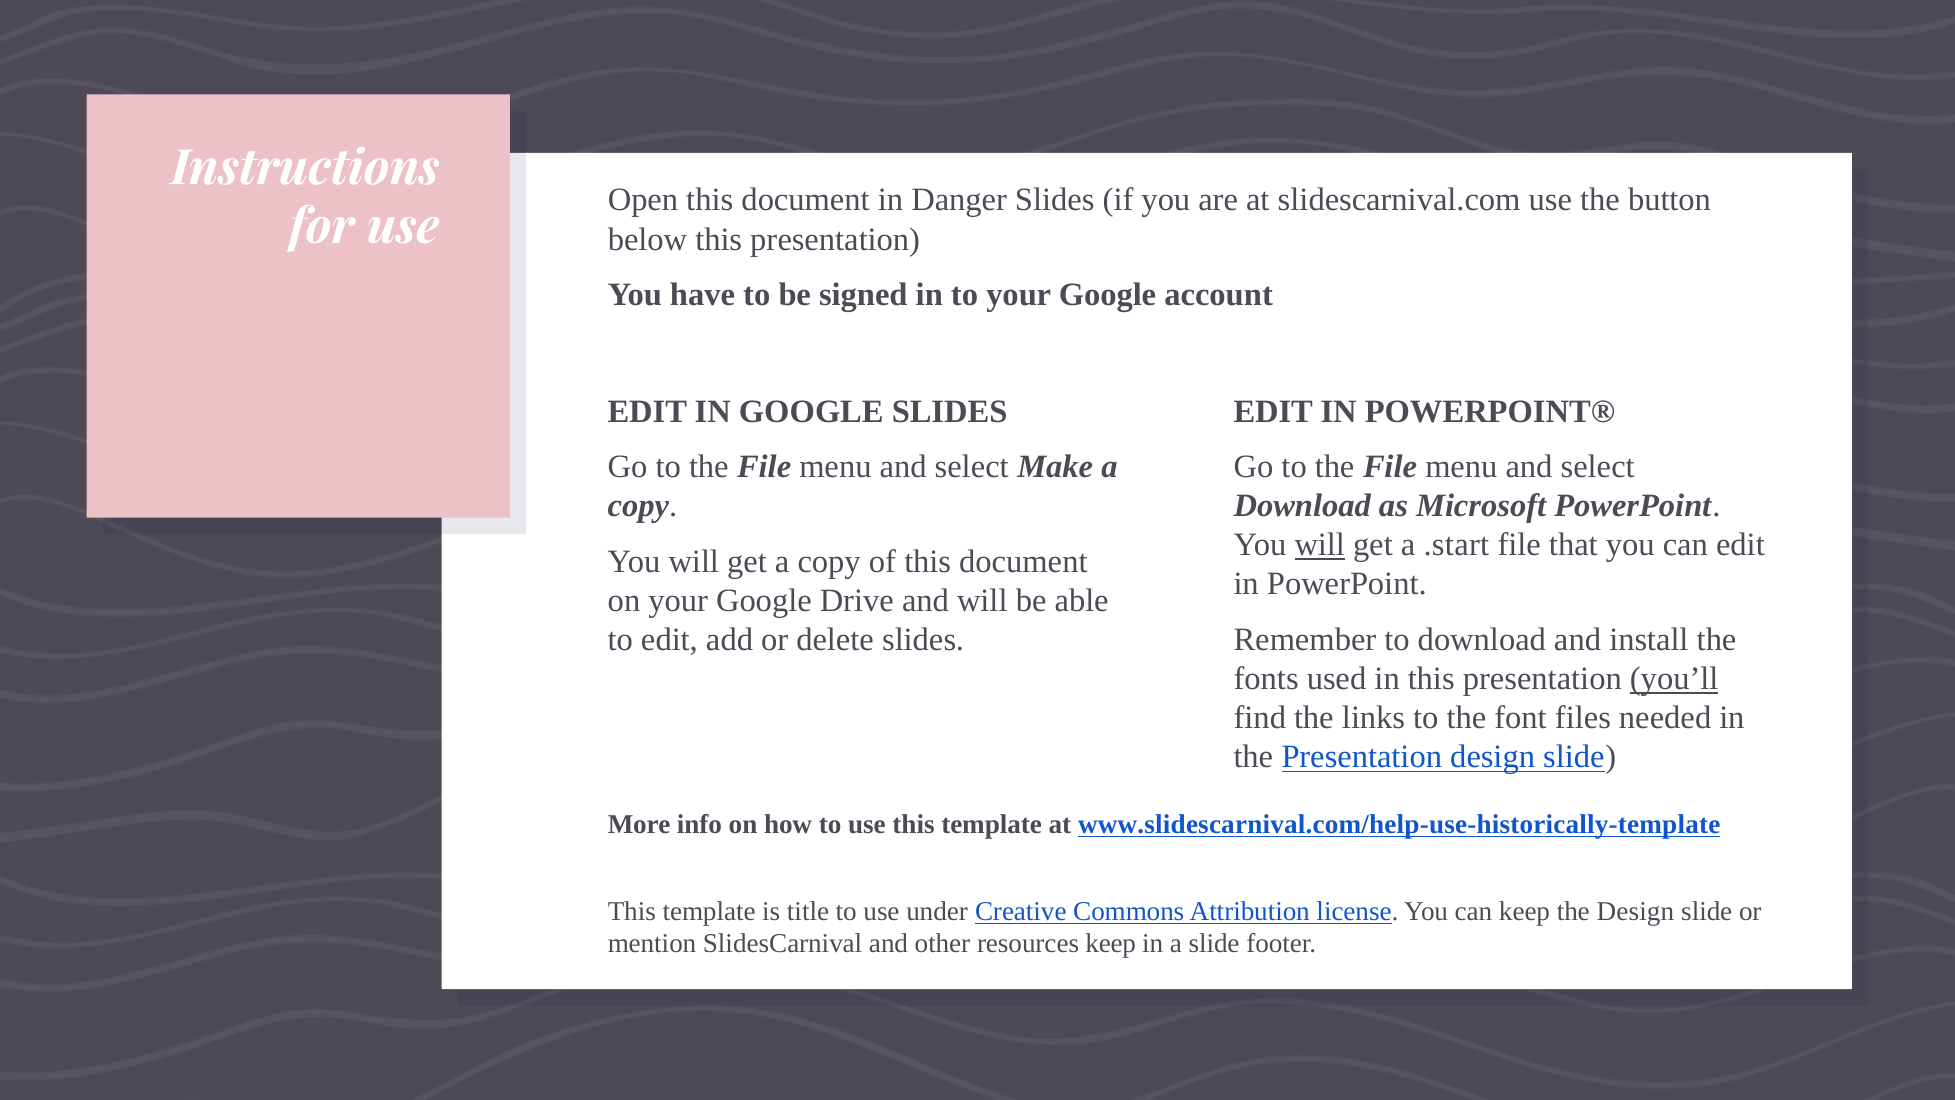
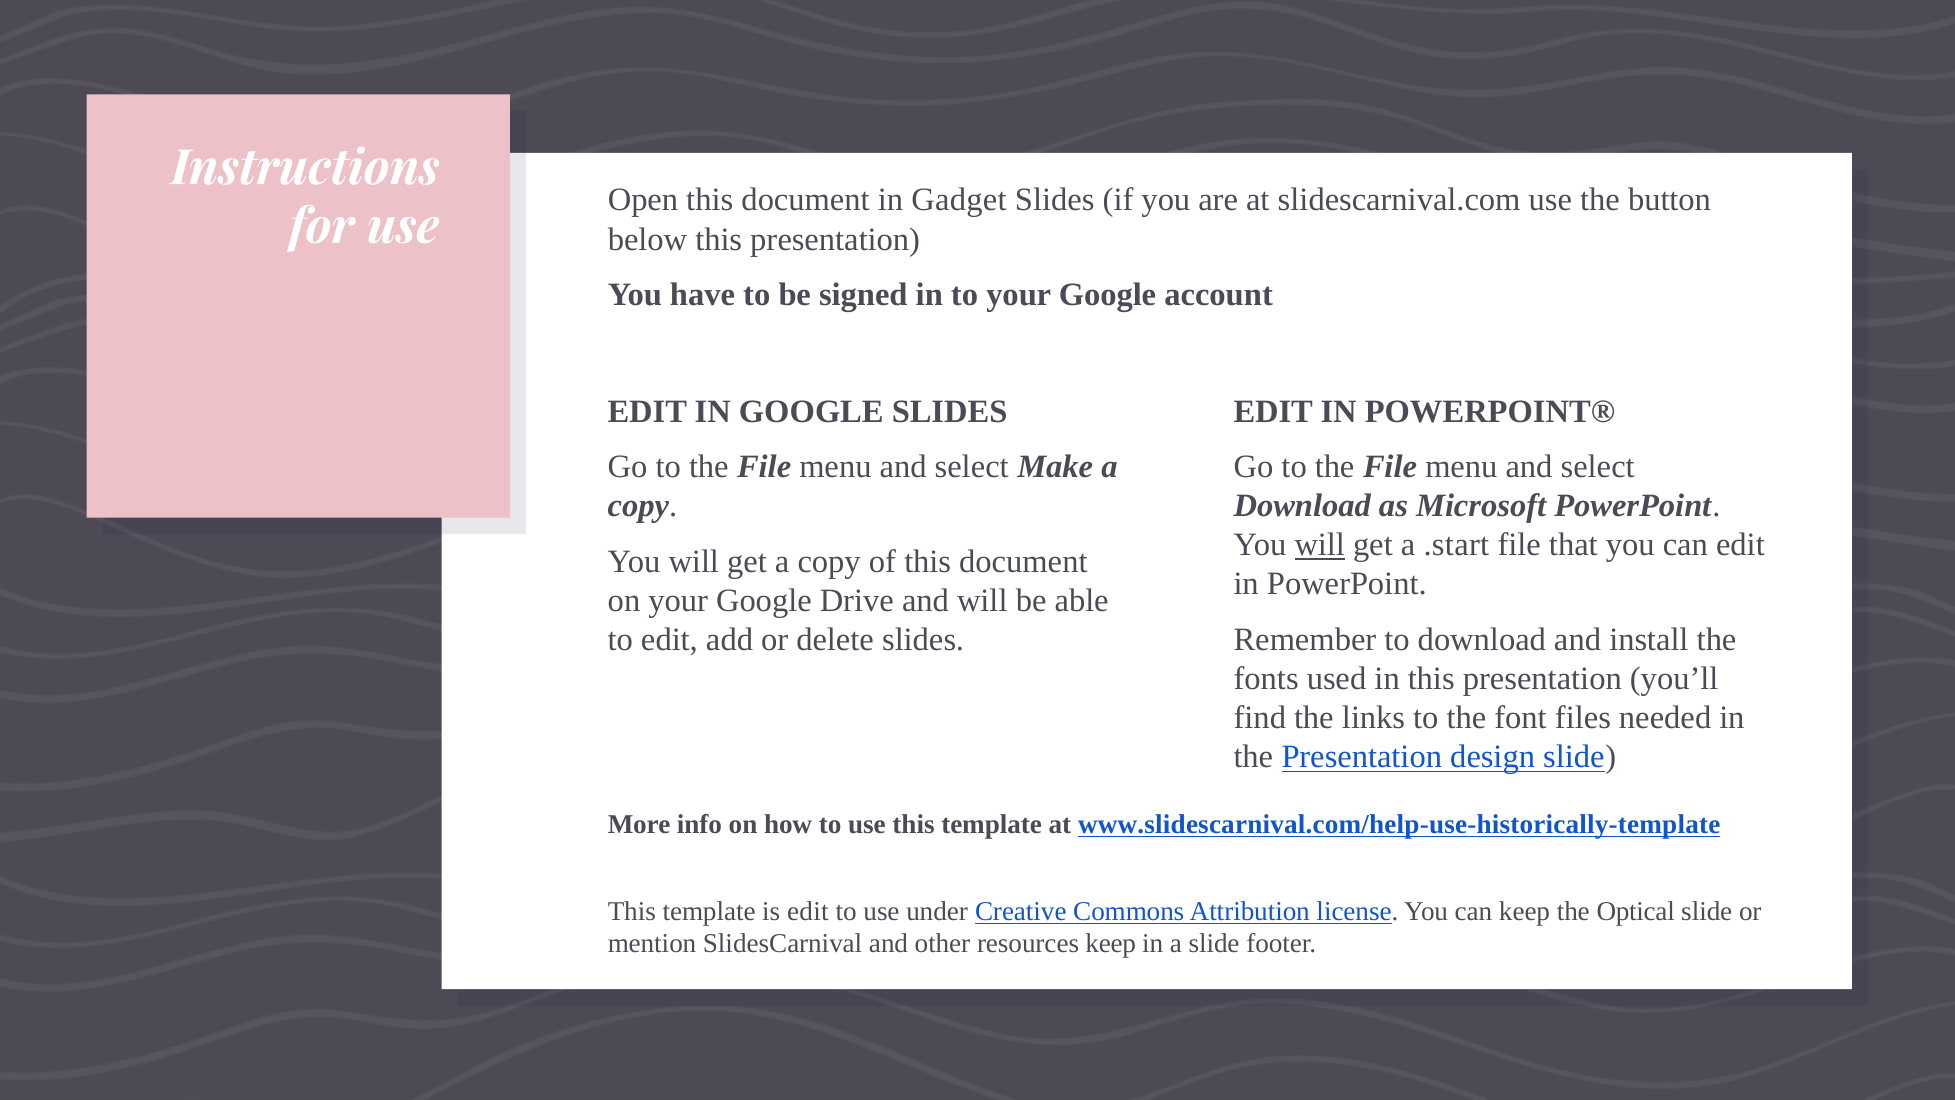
Danger: Danger -> Gadget
you’ll underline: present -> none
is title: title -> edit
the Design: Design -> Optical
